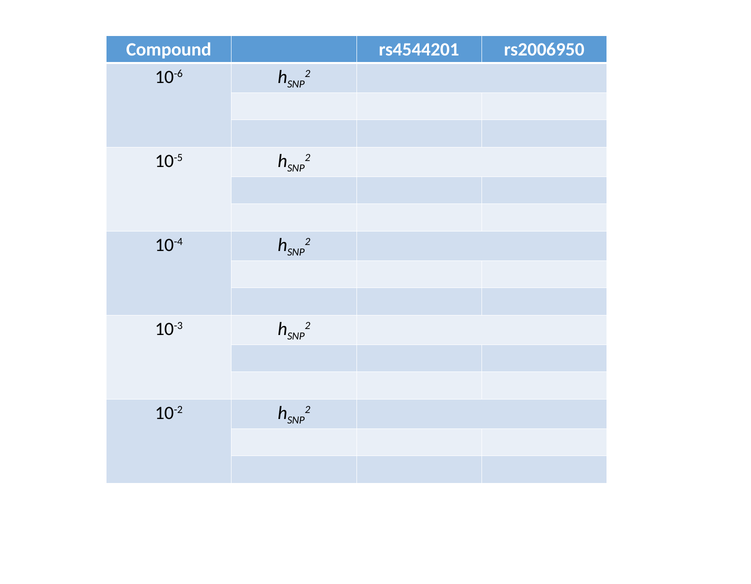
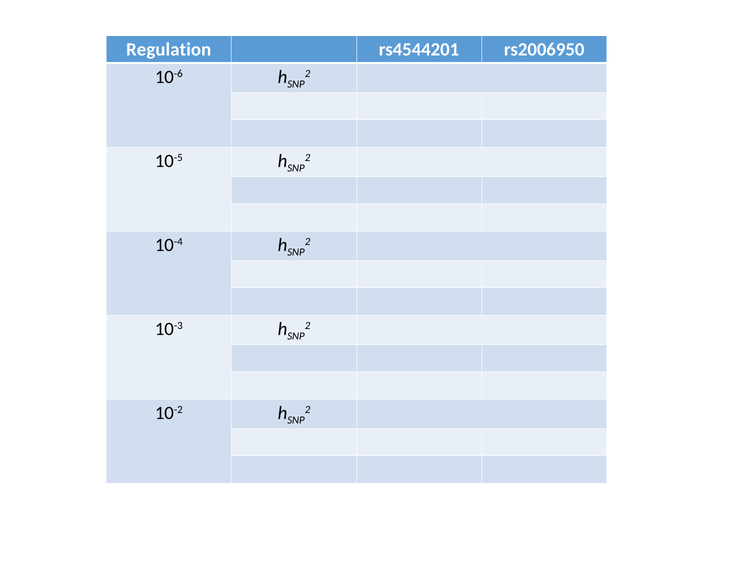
Compound: Compound -> Regulation
